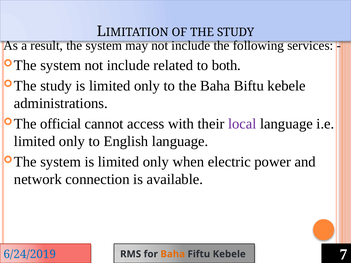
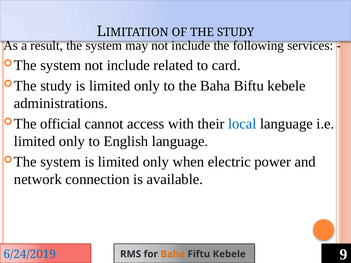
both: both -> card
local colour: purple -> blue
7: 7 -> 9
